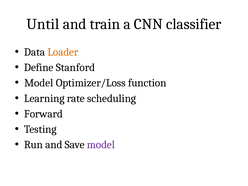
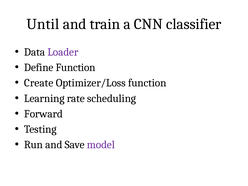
Loader colour: orange -> purple
Define Stanford: Stanford -> Function
Model at (39, 83): Model -> Create
